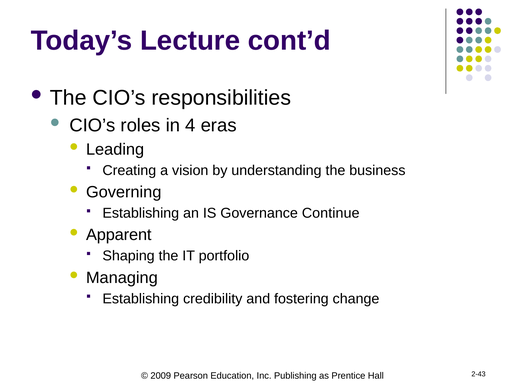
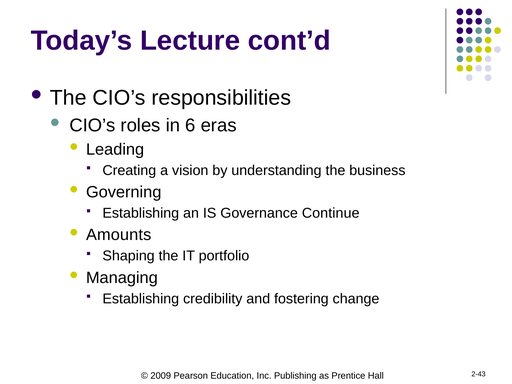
4: 4 -> 6
Apparent: Apparent -> Amounts
